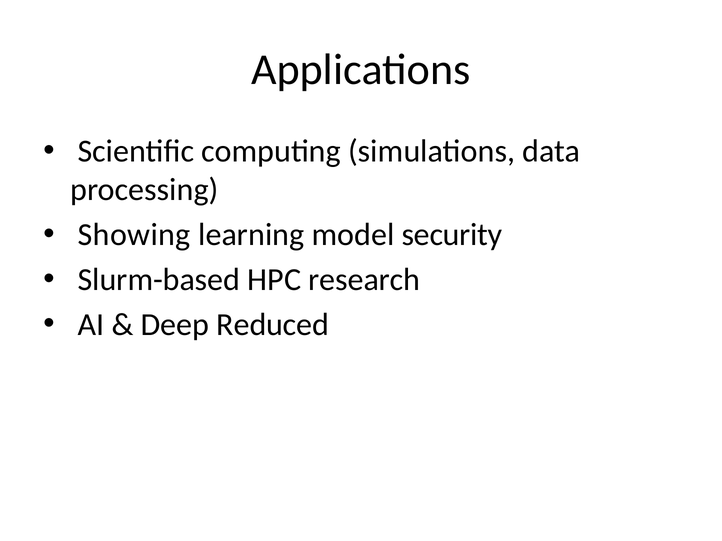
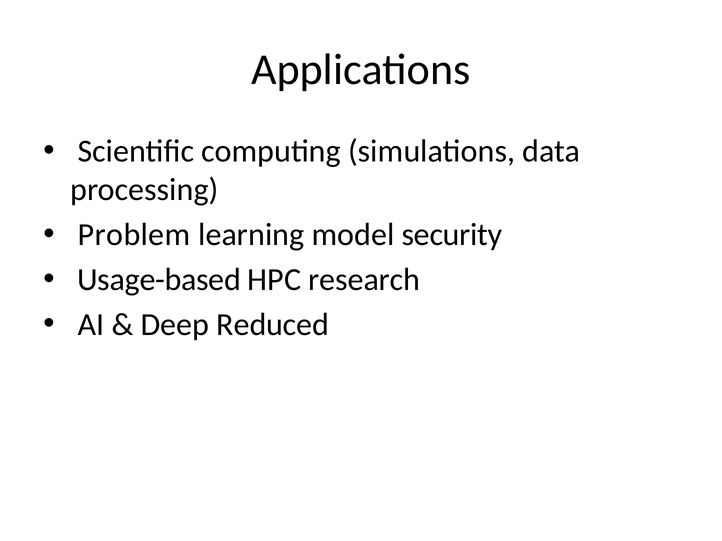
Showing: Showing -> Problem
Slurm-based: Slurm-based -> Usage-based
